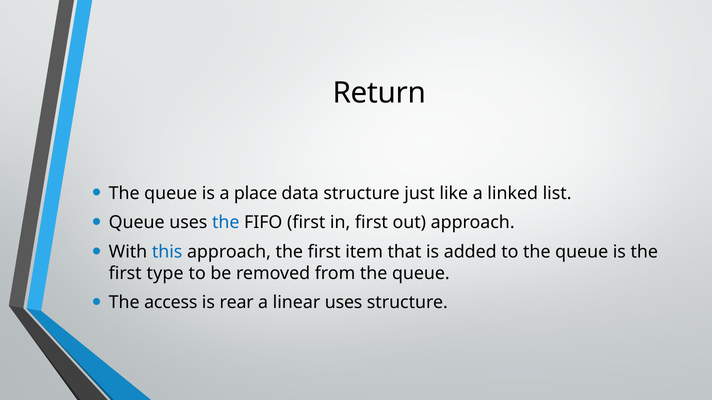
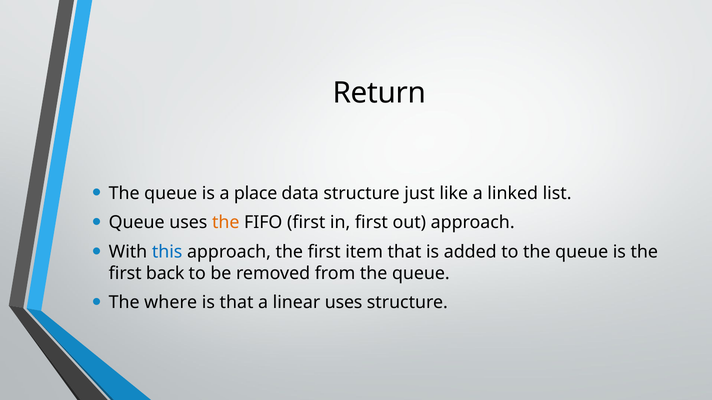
the at (226, 223) colour: blue -> orange
type: type -> back
access: access -> where
is rear: rear -> that
